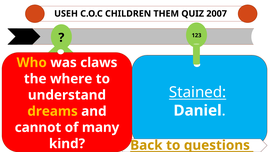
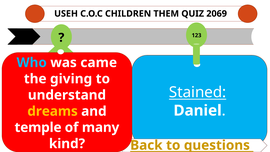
2007: 2007 -> 2069
Who colour: yellow -> light blue
claws: claws -> came
where: where -> giving
cannot: cannot -> temple
